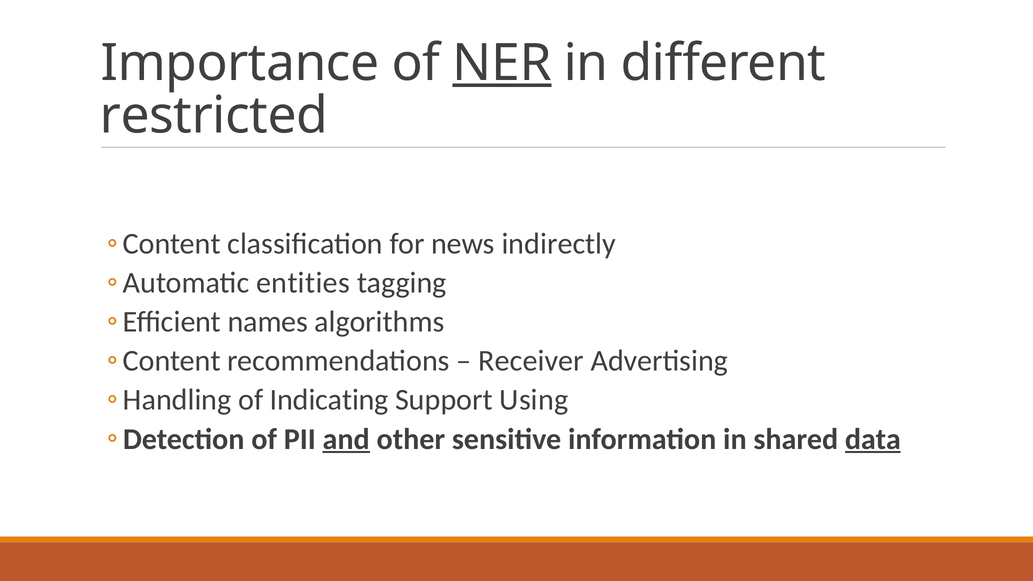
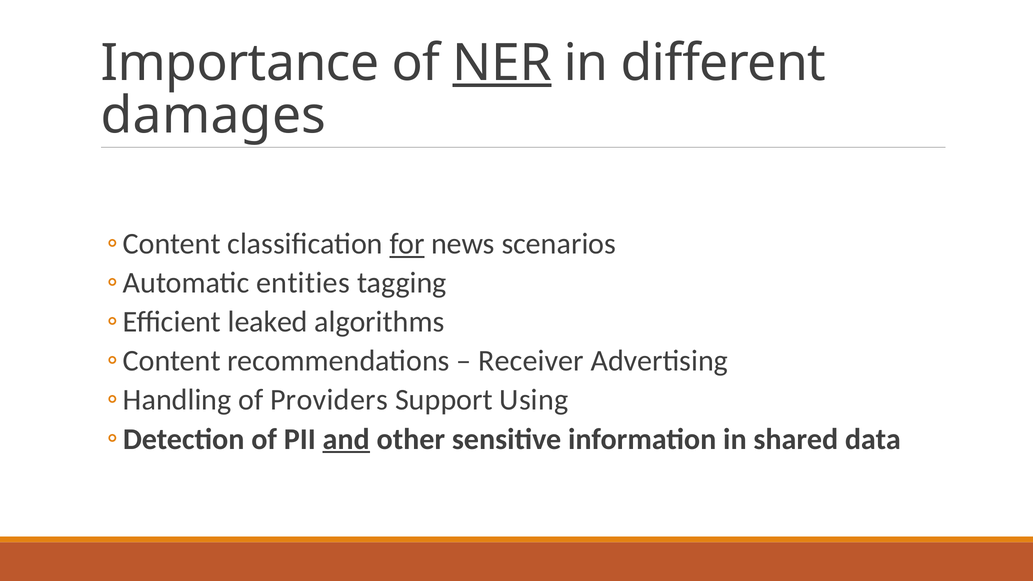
restricted: restricted -> damages
for underline: none -> present
indirectly: indirectly -> scenarios
names: names -> leaked
Indicating: Indicating -> Providers
data underline: present -> none
